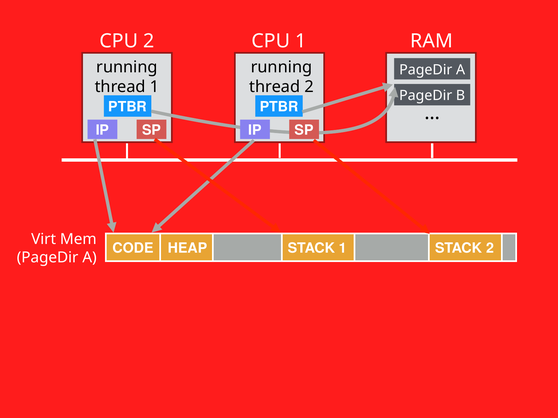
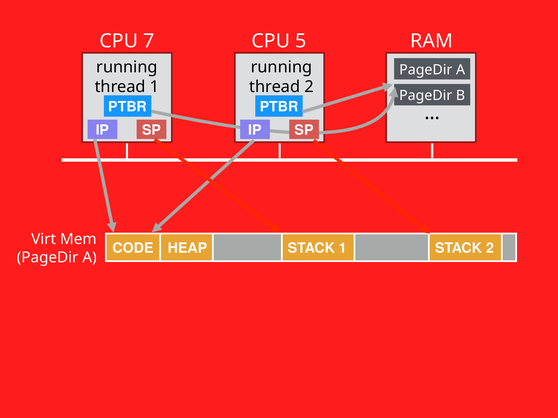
CPU 2: 2 -> 7
CPU 1: 1 -> 5
